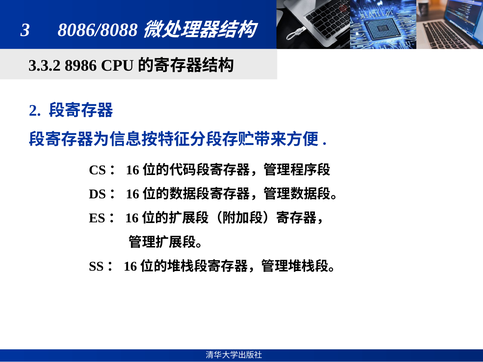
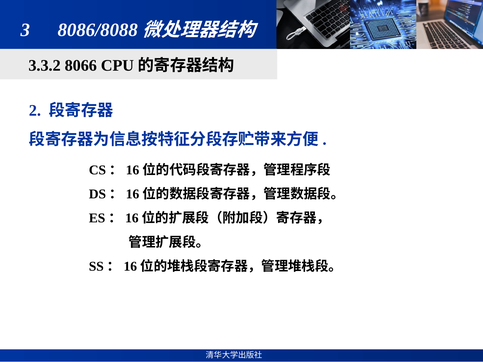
8986: 8986 -> 8066
